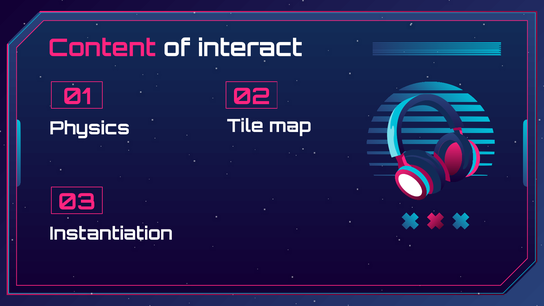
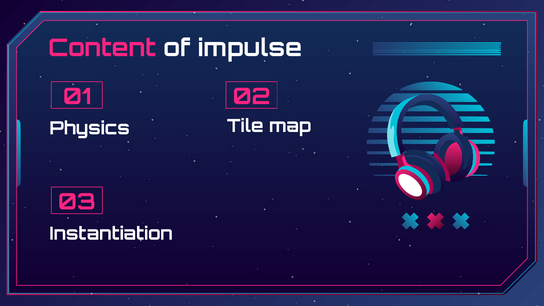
interact: interact -> impulse
